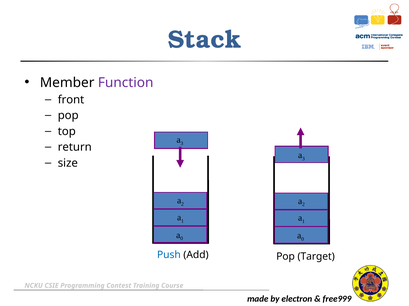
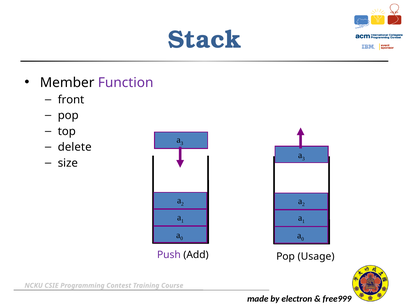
return: return -> delete
Push colour: blue -> purple
Target: Target -> Usage
